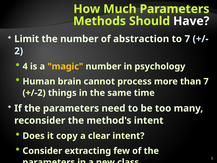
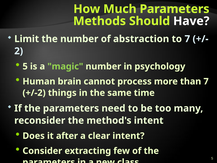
4 at (25, 66): 4 -> 5
magic colour: yellow -> light green
copy: copy -> after
